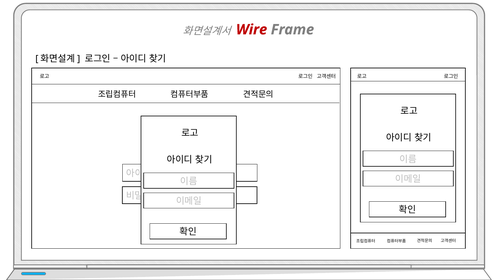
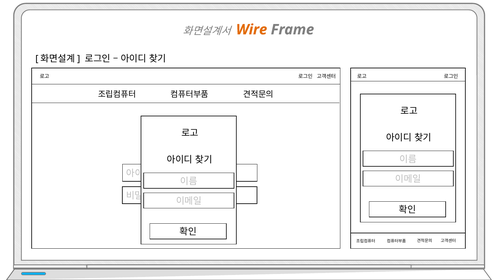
Wire colour: red -> orange
